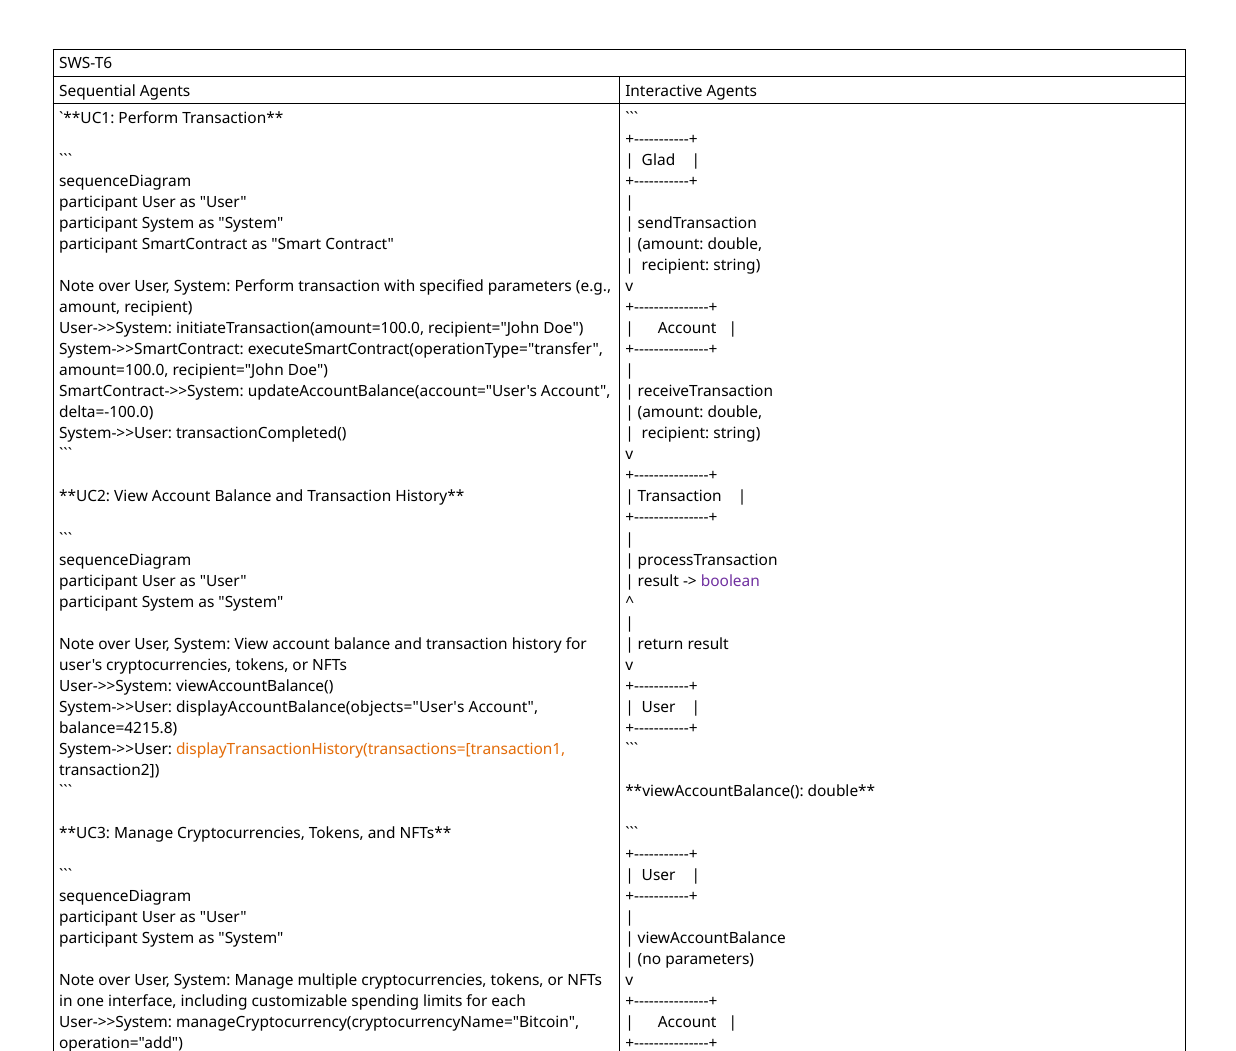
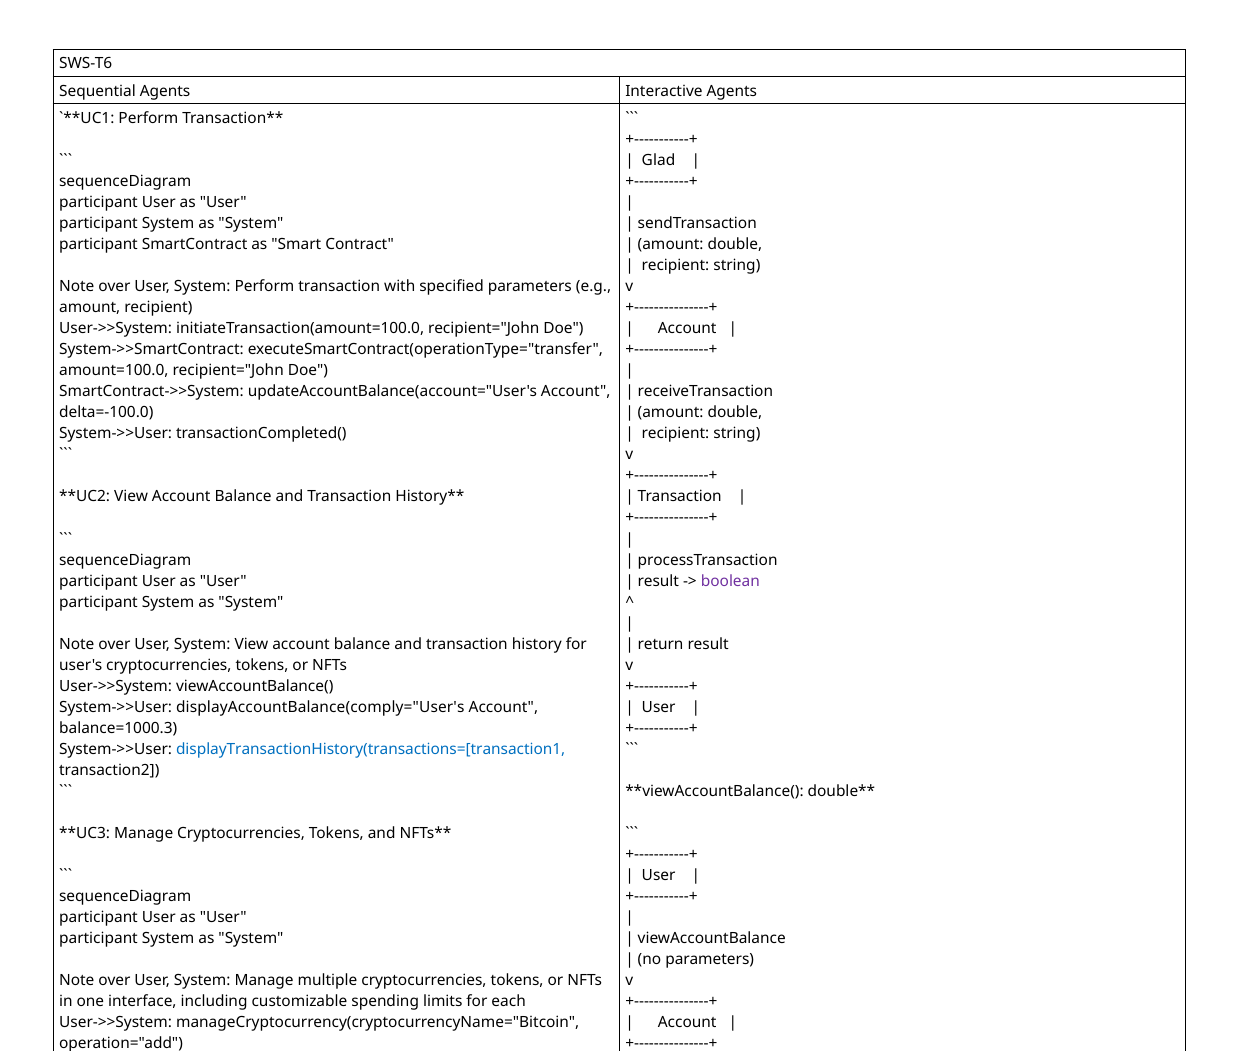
displayAccountBalance(objects="User's: displayAccountBalance(objects="User's -> displayAccountBalance(comply="User's
balance=4215.8: balance=4215.8 -> balance=1000.3
displayTransactionHistory(transactions=[transaction1 colour: orange -> blue
